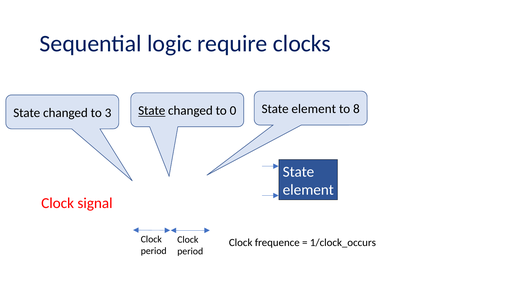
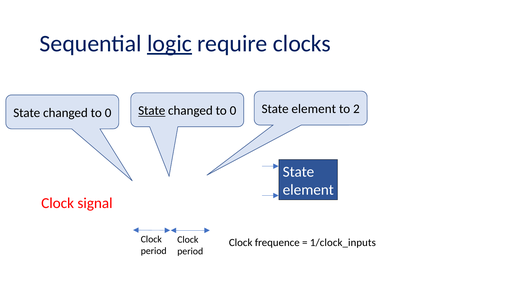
logic underline: none -> present
8: 8 -> 2
3 at (108, 113): 3 -> 0
1/clock_occurs: 1/clock_occurs -> 1/clock_inputs
